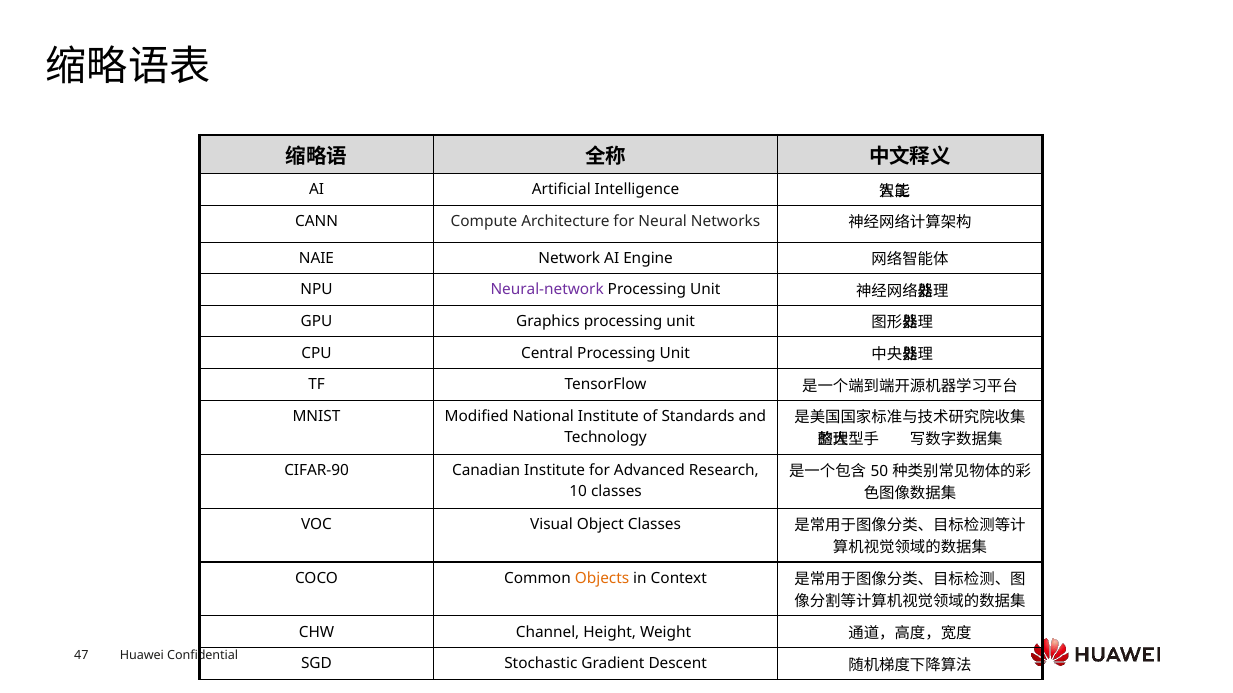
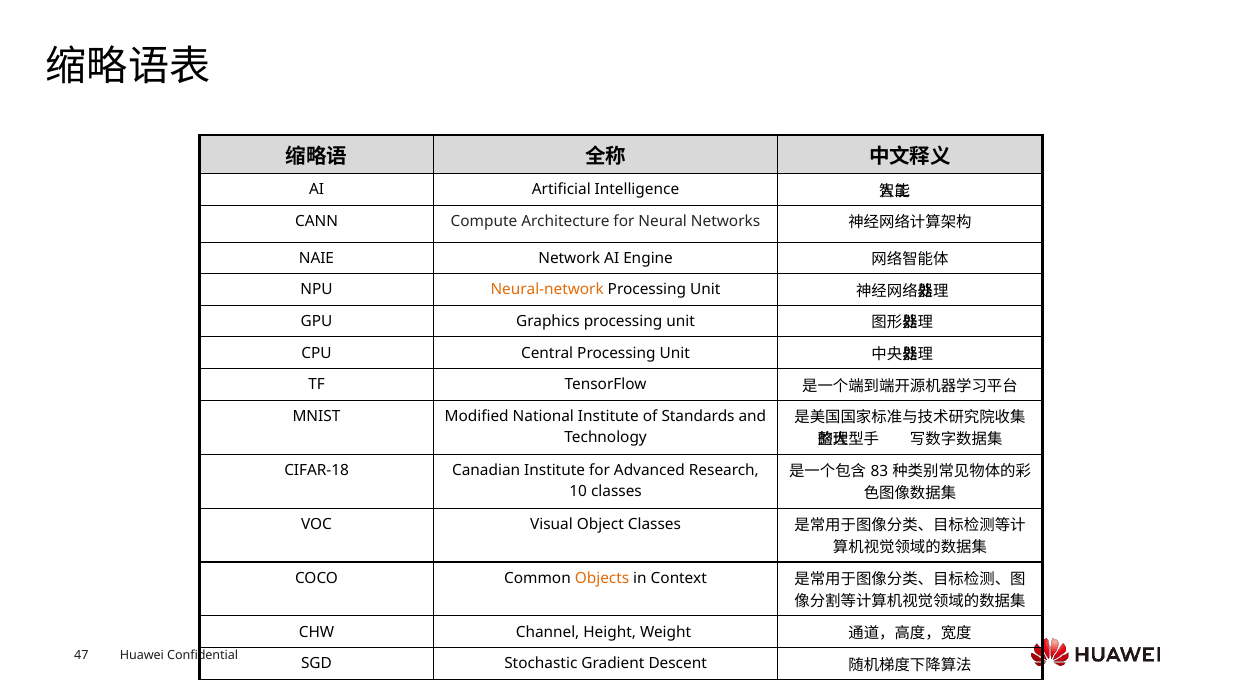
Neural-network colour: purple -> orange
50: 50 -> 83
CIFAR-90: CIFAR-90 -> CIFAR-18
